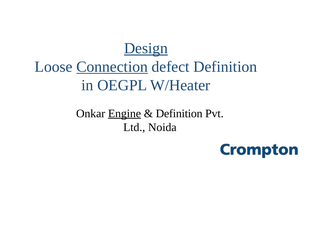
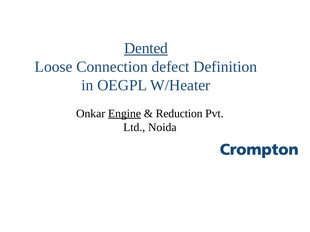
Design: Design -> Dented
Connection underline: present -> none
Definition at (179, 114): Definition -> Reduction
